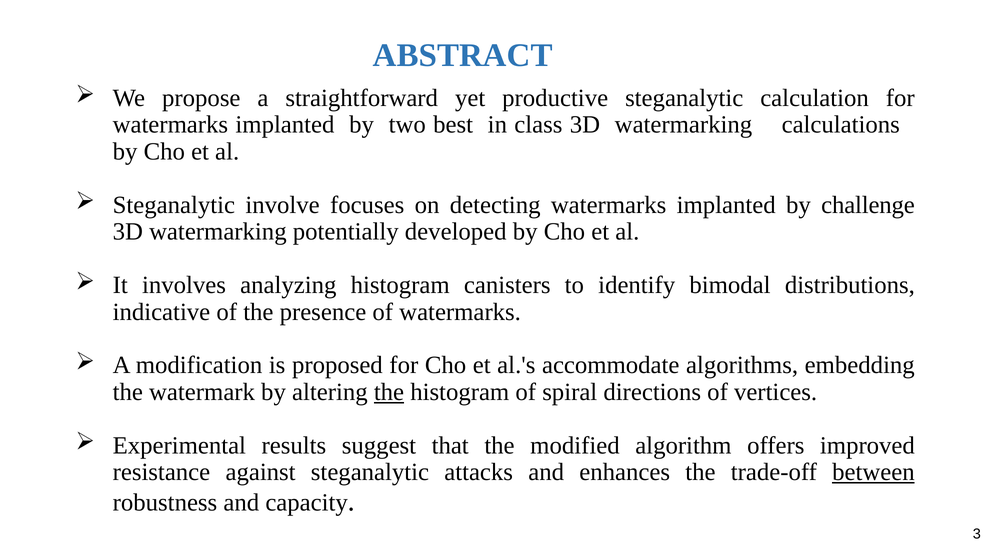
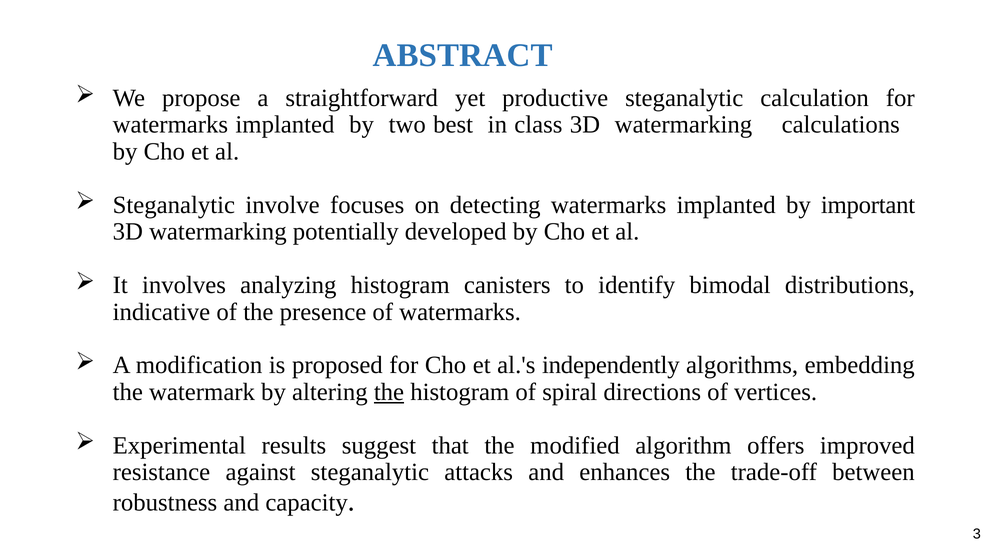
challenge: challenge -> important
accommodate: accommodate -> independently
between underline: present -> none
